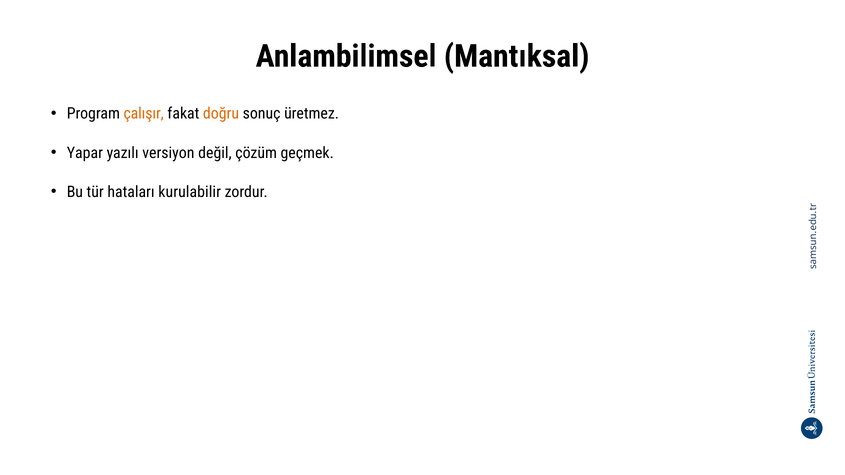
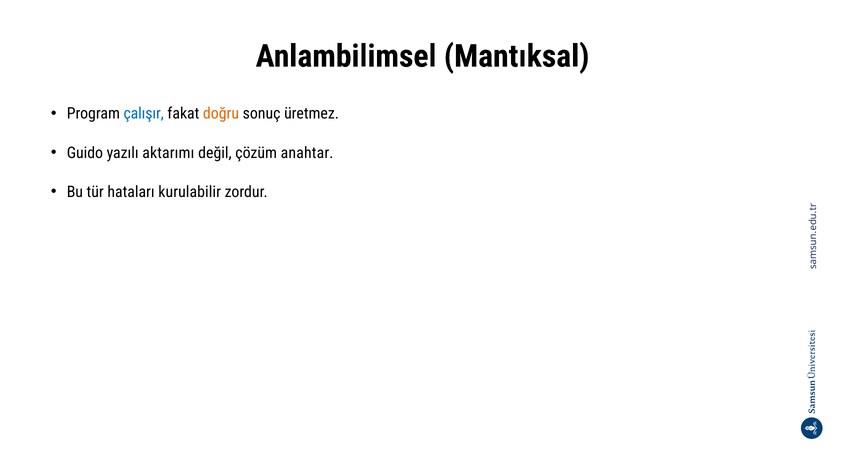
çalışır colour: orange -> blue
Yapar: Yapar -> Guido
versiyon: versiyon -> aktarımı
geçmek: geçmek -> anahtar
